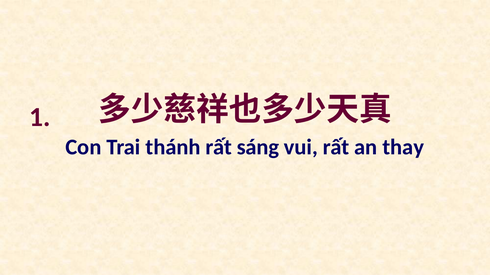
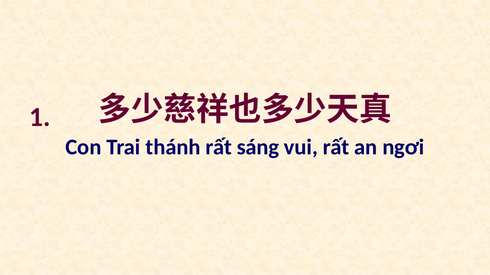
thay: thay -> ngơi
